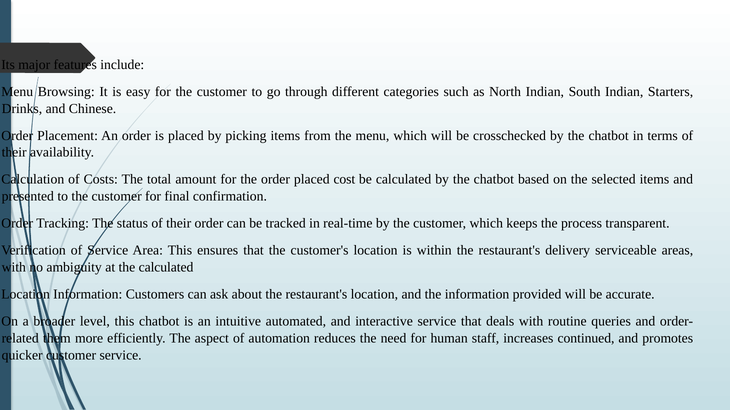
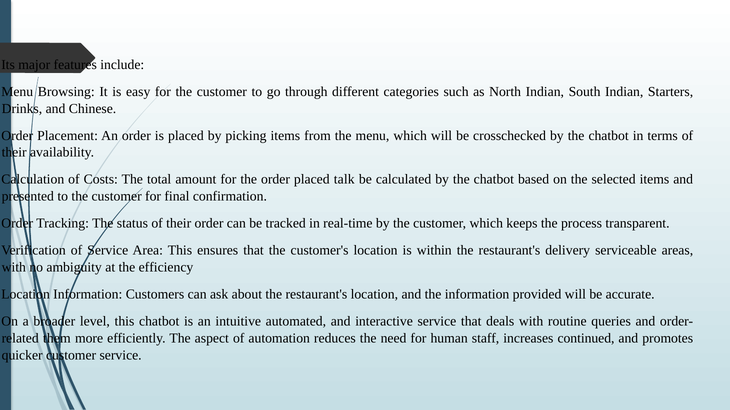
cost: cost -> talk
the calculated: calculated -> efficiency
